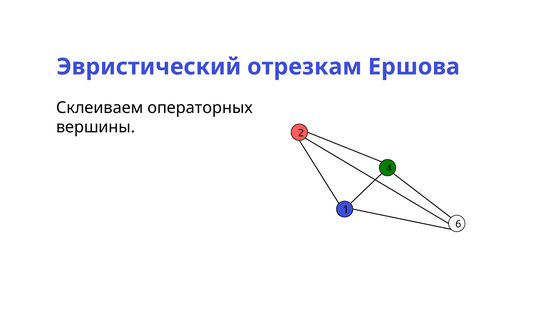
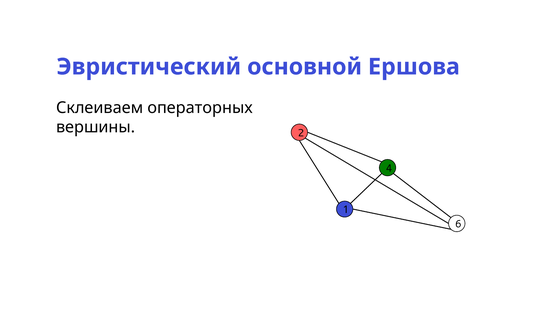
отрезкам: отрезкам -> основной
